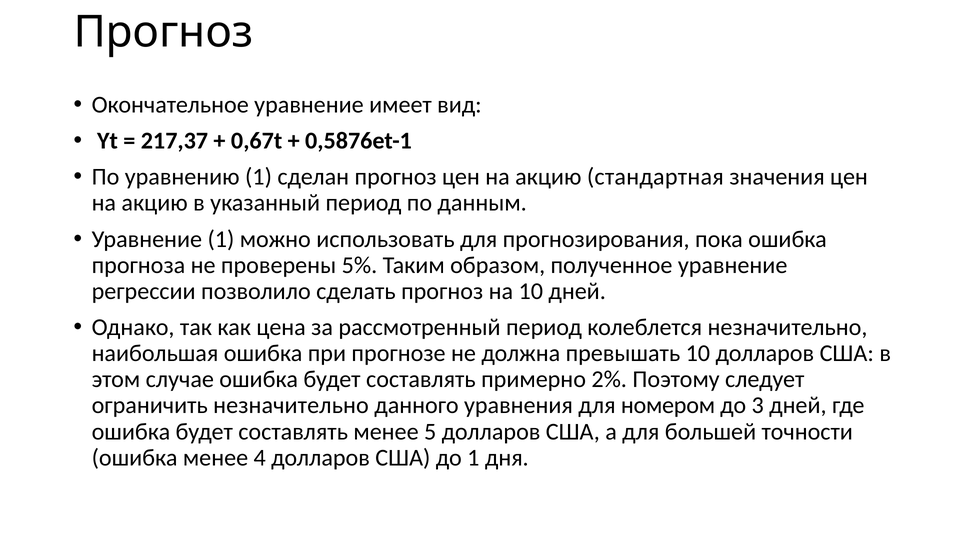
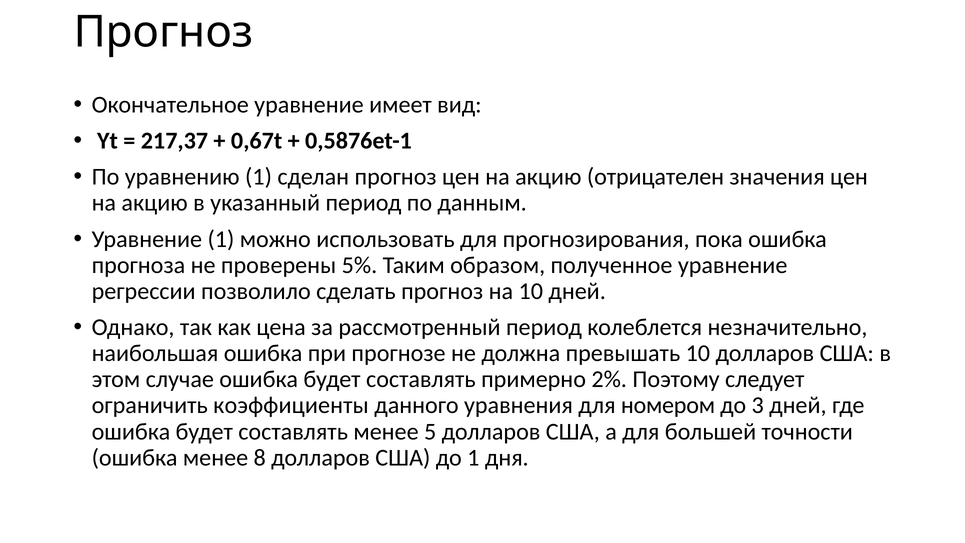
стандартная: стандартная -> отрицателен
ограничить незначительно: незначительно -> коэффициенты
4: 4 -> 8
